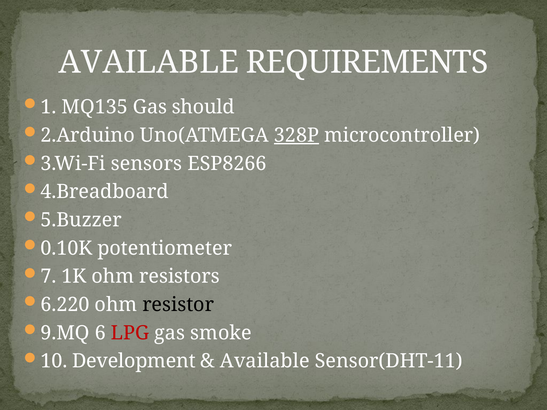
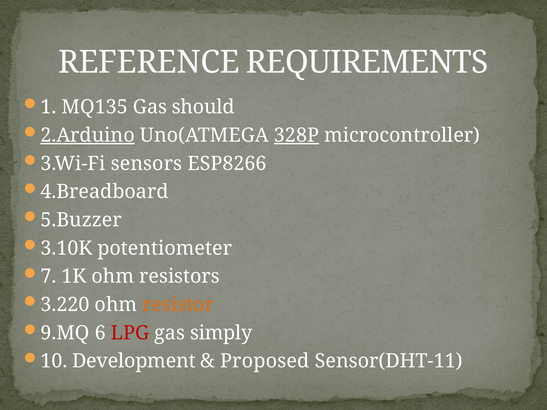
AVAILABLE at (149, 62): AVAILABLE -> REFERENCE
2.Arduino underline: none -> present
0.10K: 0.10K -> 3.10K
6.220: 6.220 -> 3.220
resistor colour: black -> orange
smoke: smoke -> simply
Available at (265, 361): Available -> Proposed
